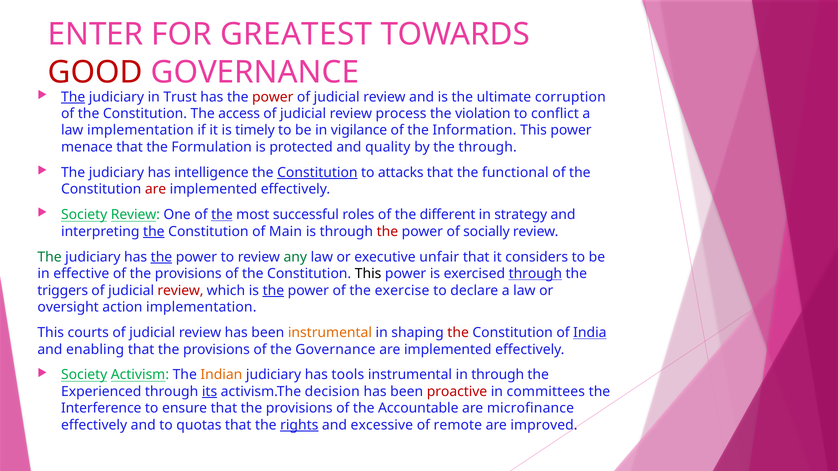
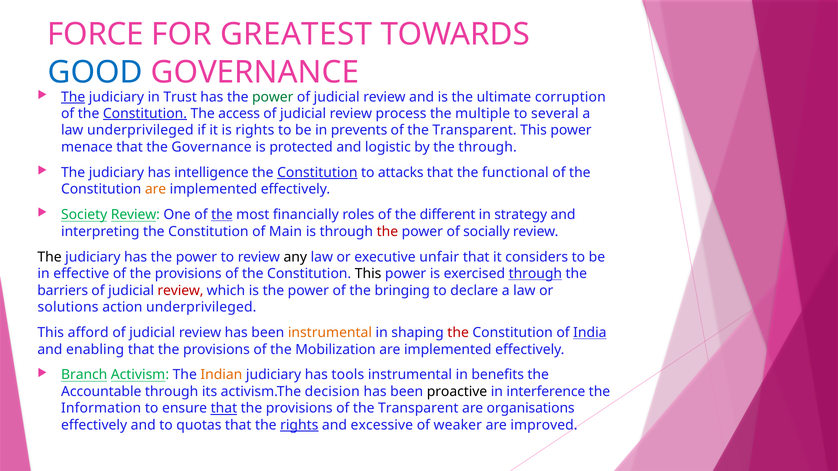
ENTER: ENTER -> FORCE
GOOD colour: red -> blue
power at (273, 97) colour: red -> green
Constitution at (145, 114) underline: none -> present
violation: violation -> multiple
conflict: conflict -> several
law implementation: implementation -> underprivileged
is timely: timely -> rights
vigilance: vigilance -> prevents
Information at (474, 130): Information -> Transparent
the Formulation: Formulation -> Governance
quality: quality -> logistic
are at (156, 189) colour: red -> orange
successful: successful -> financially
the at (154, 232) underline: present -> none
The at (50, 257) colour: green -> black
the at (161, 257) underline: present -> none
any colour: green -> black
triggers: triggers -> barriers
the at (273, 291) underline: present -> none
exercise: exercise -> bringing
oversight: oversight -> solutions
action implementation: implementation -> underprivileged
courts: courts -> afford
the Governance: Governance -> Mobilization
Society at (84, 375): Society -> Branch
in through: through -> benefits
Experienced: Experienced -> Accountable
its underline: present -> none
proactive colour: red -> black
committees: committees -> interference
Interference: Interference -> Information
that at (224, 409) underline: none -> present
provisions of the Accountable: Accountable -> Transparent
microfinance: microfinance -> organisations
remote: remote -> weaker
